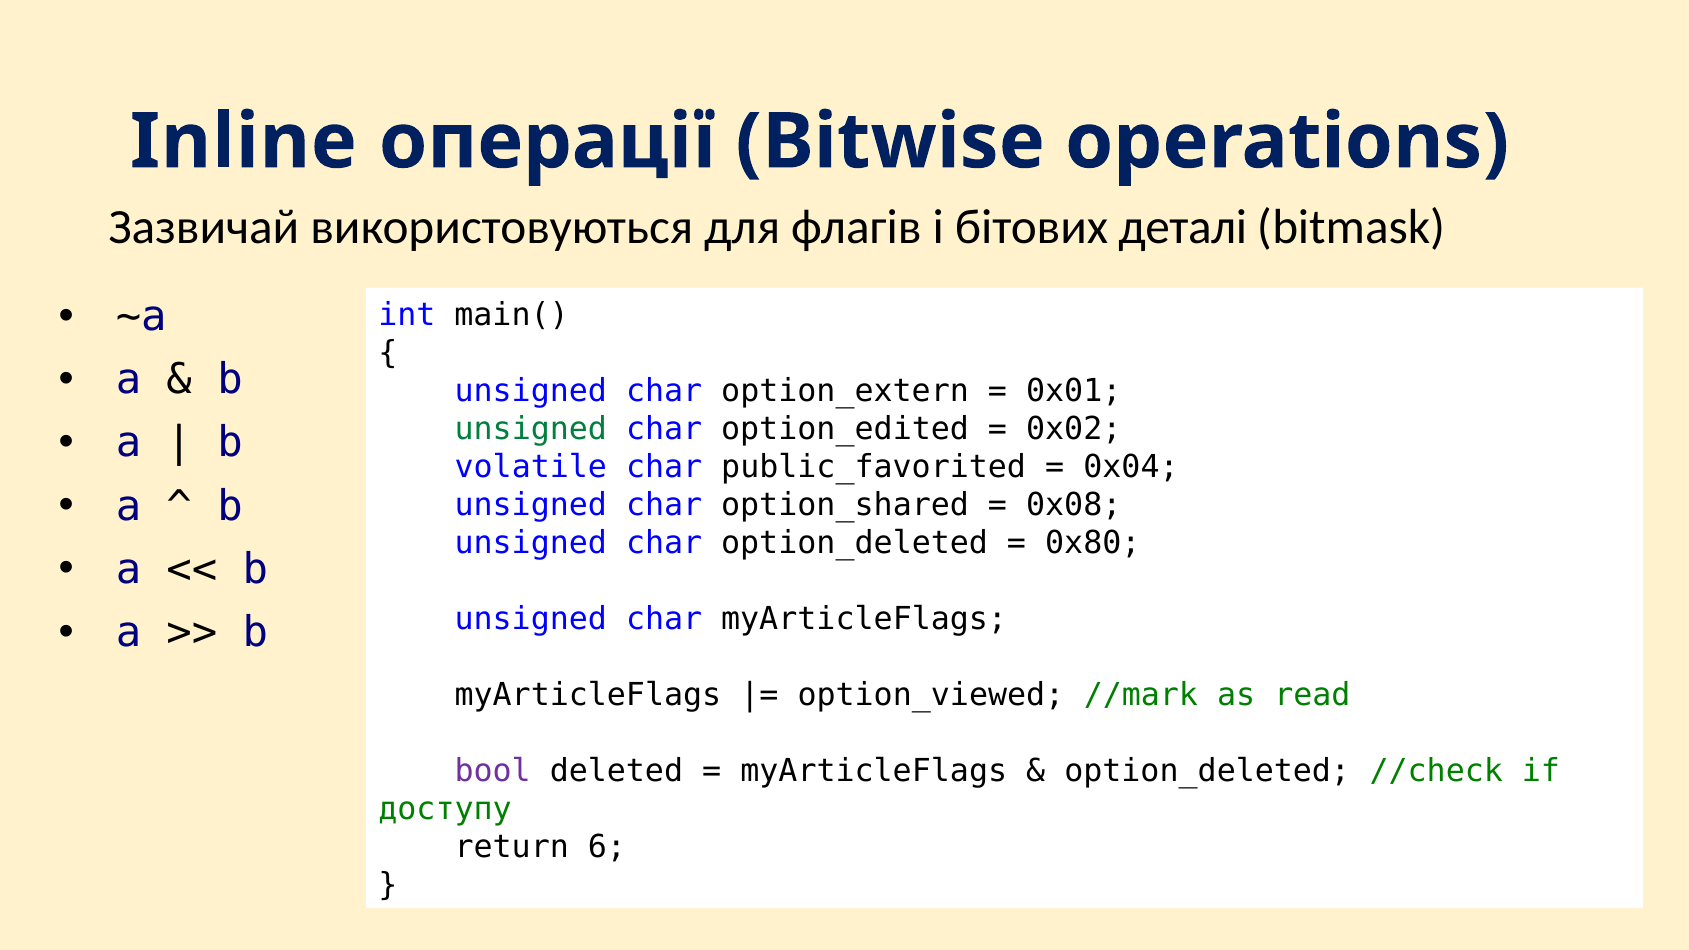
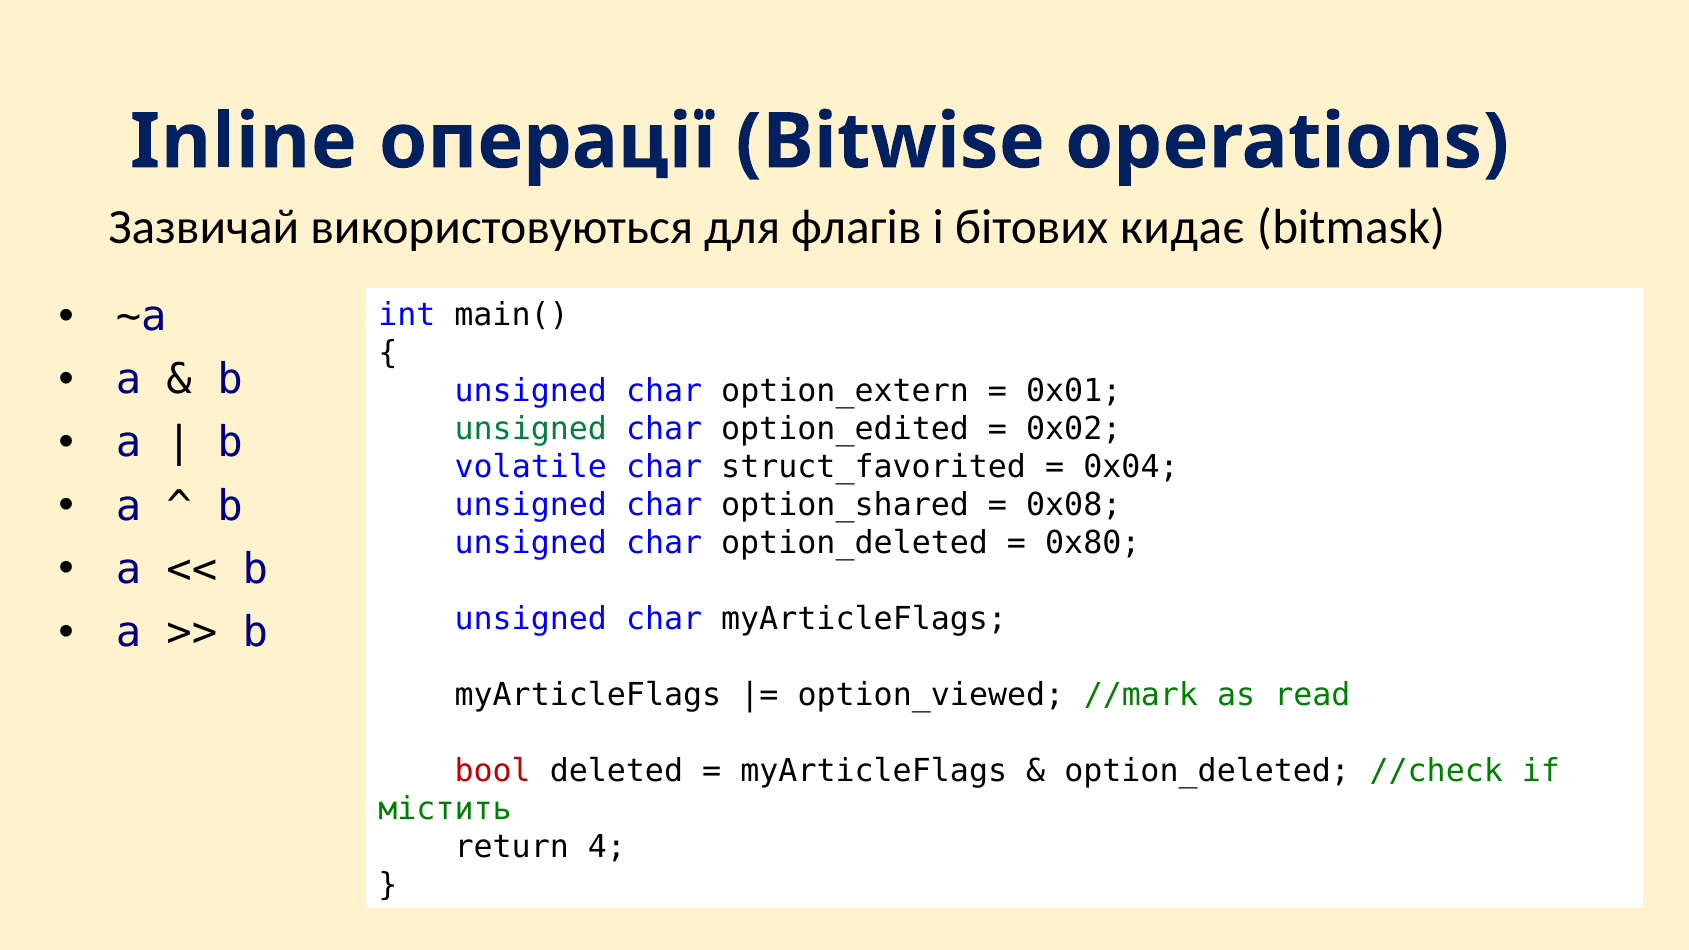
деталі: деталі -> кидає
public_favorited: public_favorited -> struct_favorited
bool colour: purple -> red
доступу: доступу -> містить
6: 6 -> 4
